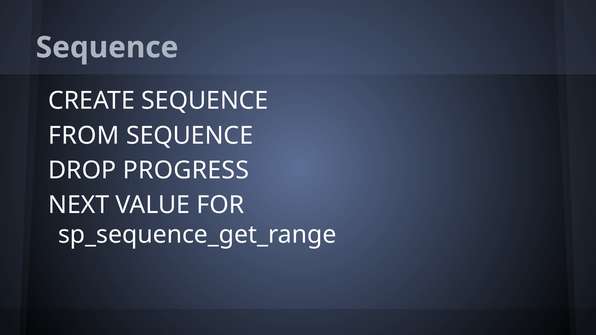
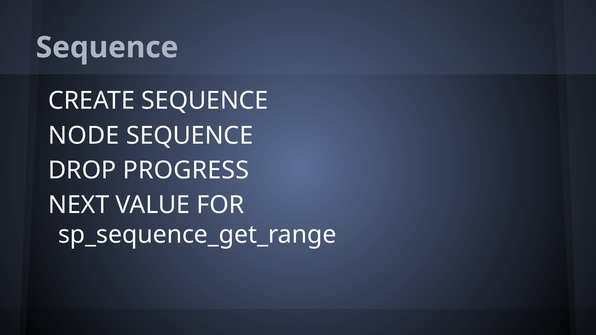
FROM: FROM -> NODE
